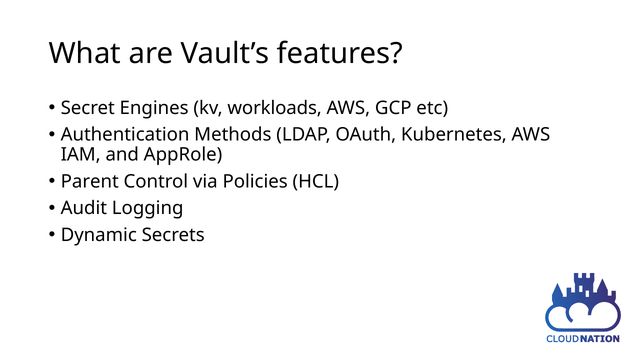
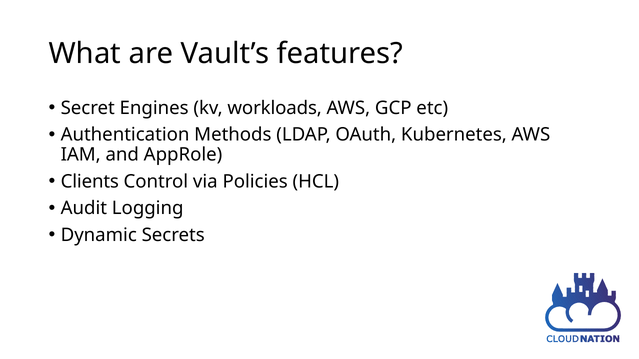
Parent: Parent -> Clients
